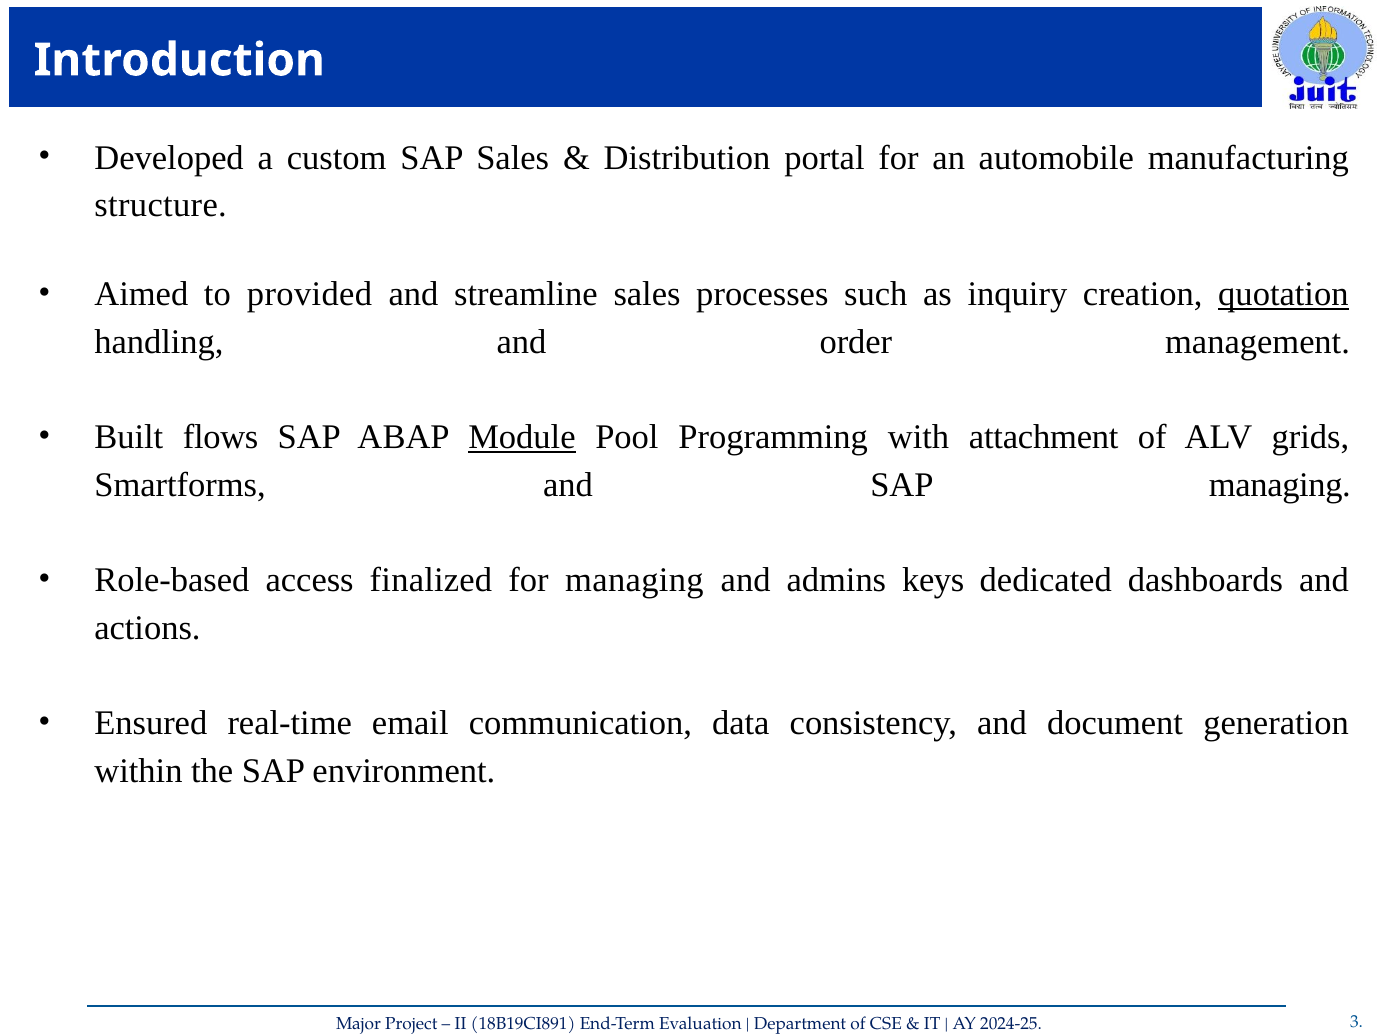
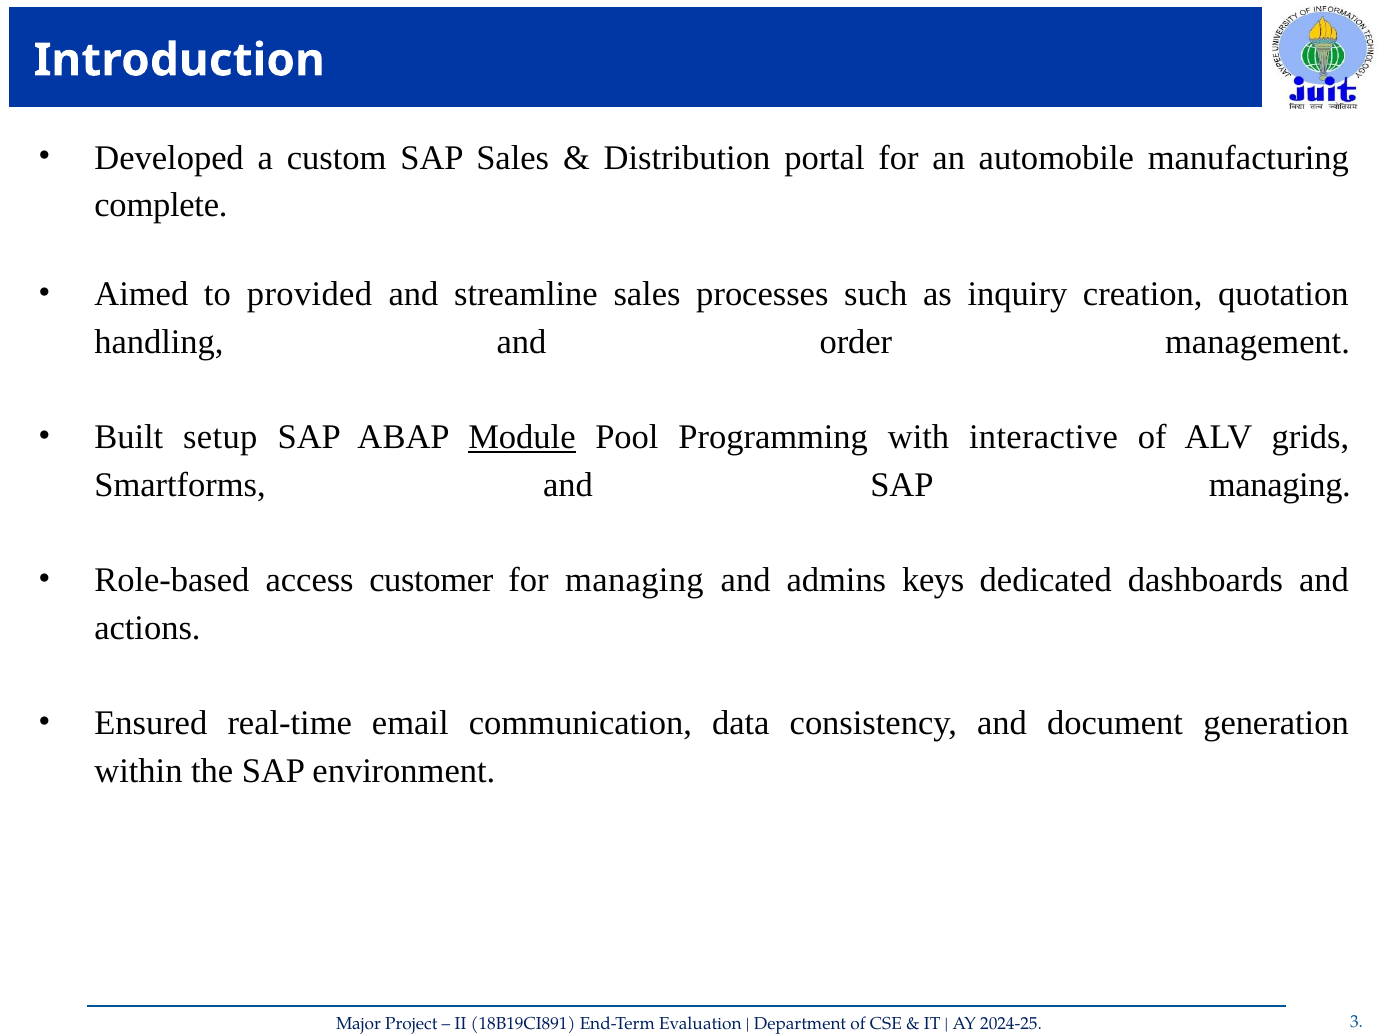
structure: structure -> complete
quotation underline: present -> none
flows: flows -> setup
attachment: attachment -> interactive
finalized: finalized -> customer
